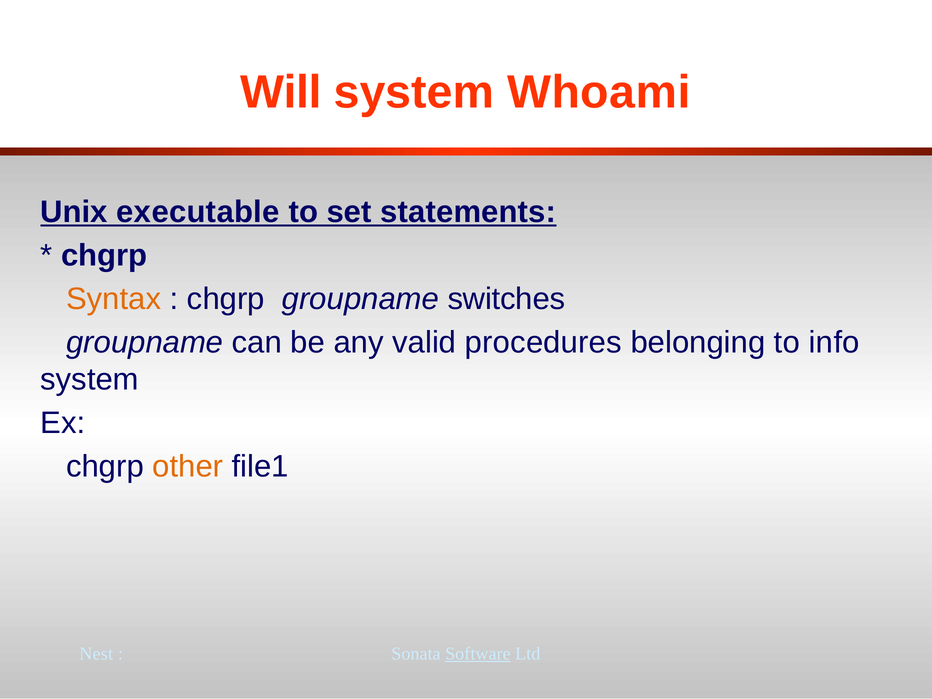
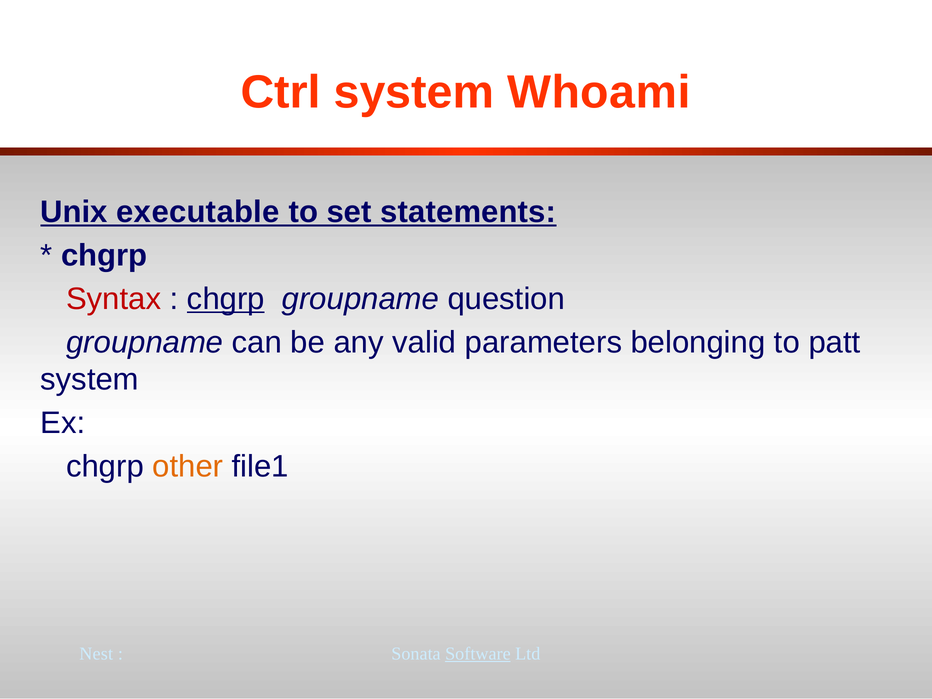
Will: Will -> Ctrl
Syntax colour: orange -> red
chgrp at (226, 299) underline: none -> present
switches: switches -> question
procedures: procedures -> parameters
info: info -> patt
